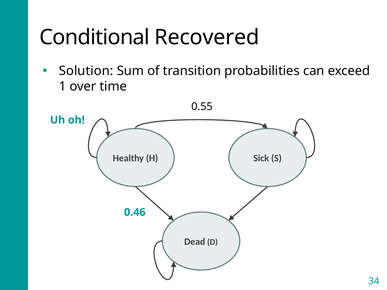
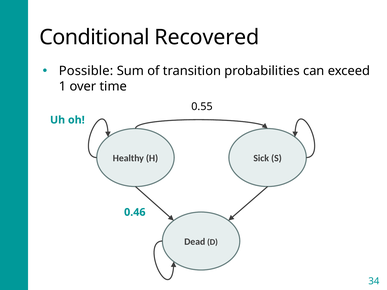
Solution: Solution -> Possible
